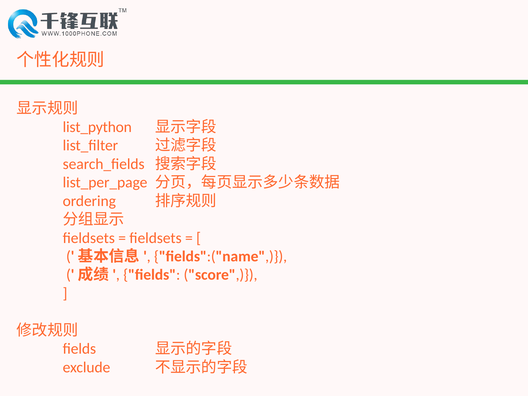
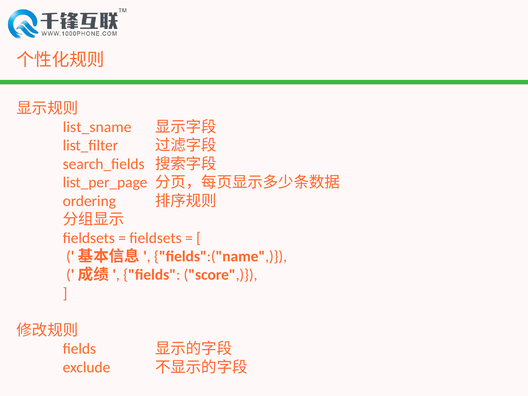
list_python: list_python -> list_sname
